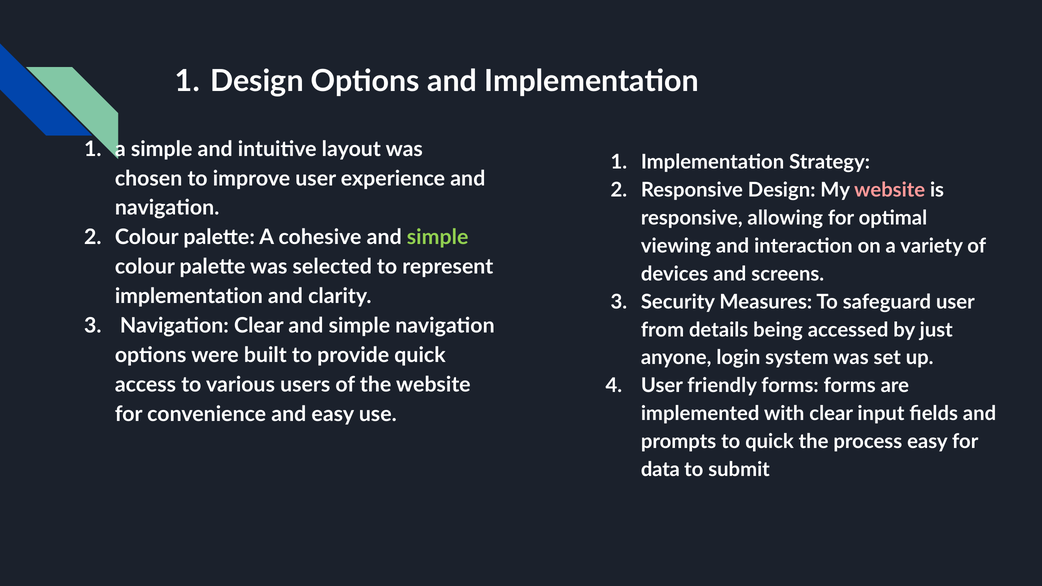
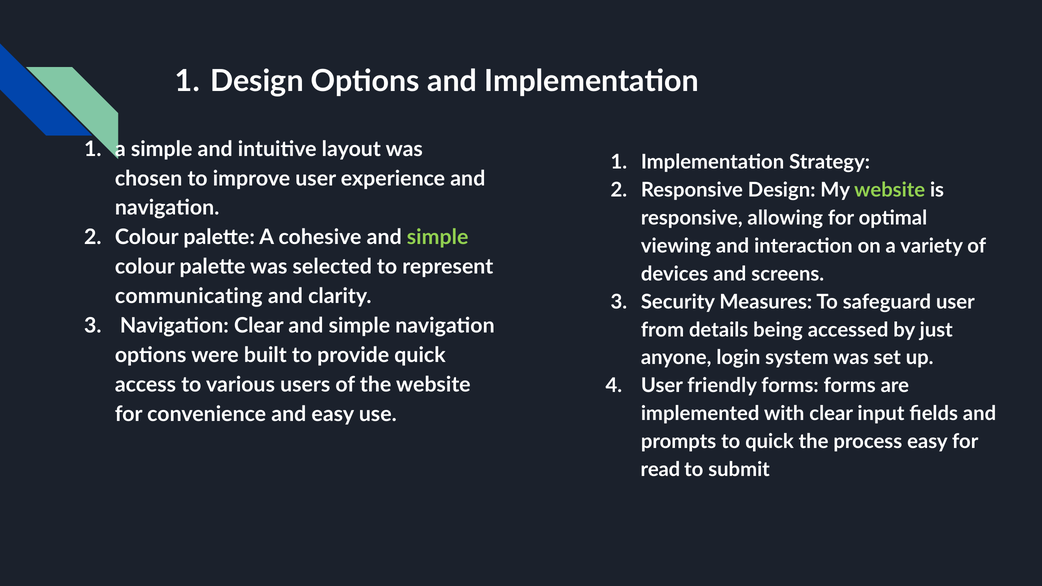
website at (890, 190) colour: pink -> light green
implementation at (189, 296): implementation -> communicating
data: data -> read
